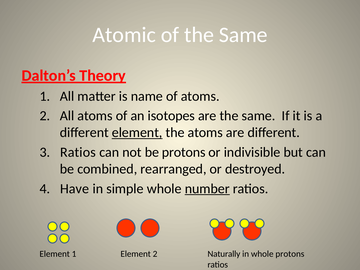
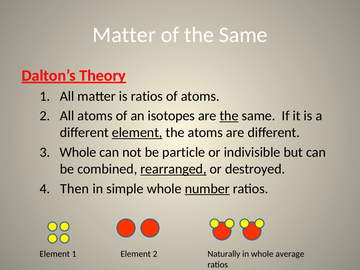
Atomic at (124, 35): Atomic -> Matter
is name: name -> ratios
the at (229, 116) underline: none -> present
Ratios at (78, 152): Ratios -> Whole
be protons: protons -> particle
rearranged underline: none -> present
Have: Have -> Then
whole protons: protons -> average
